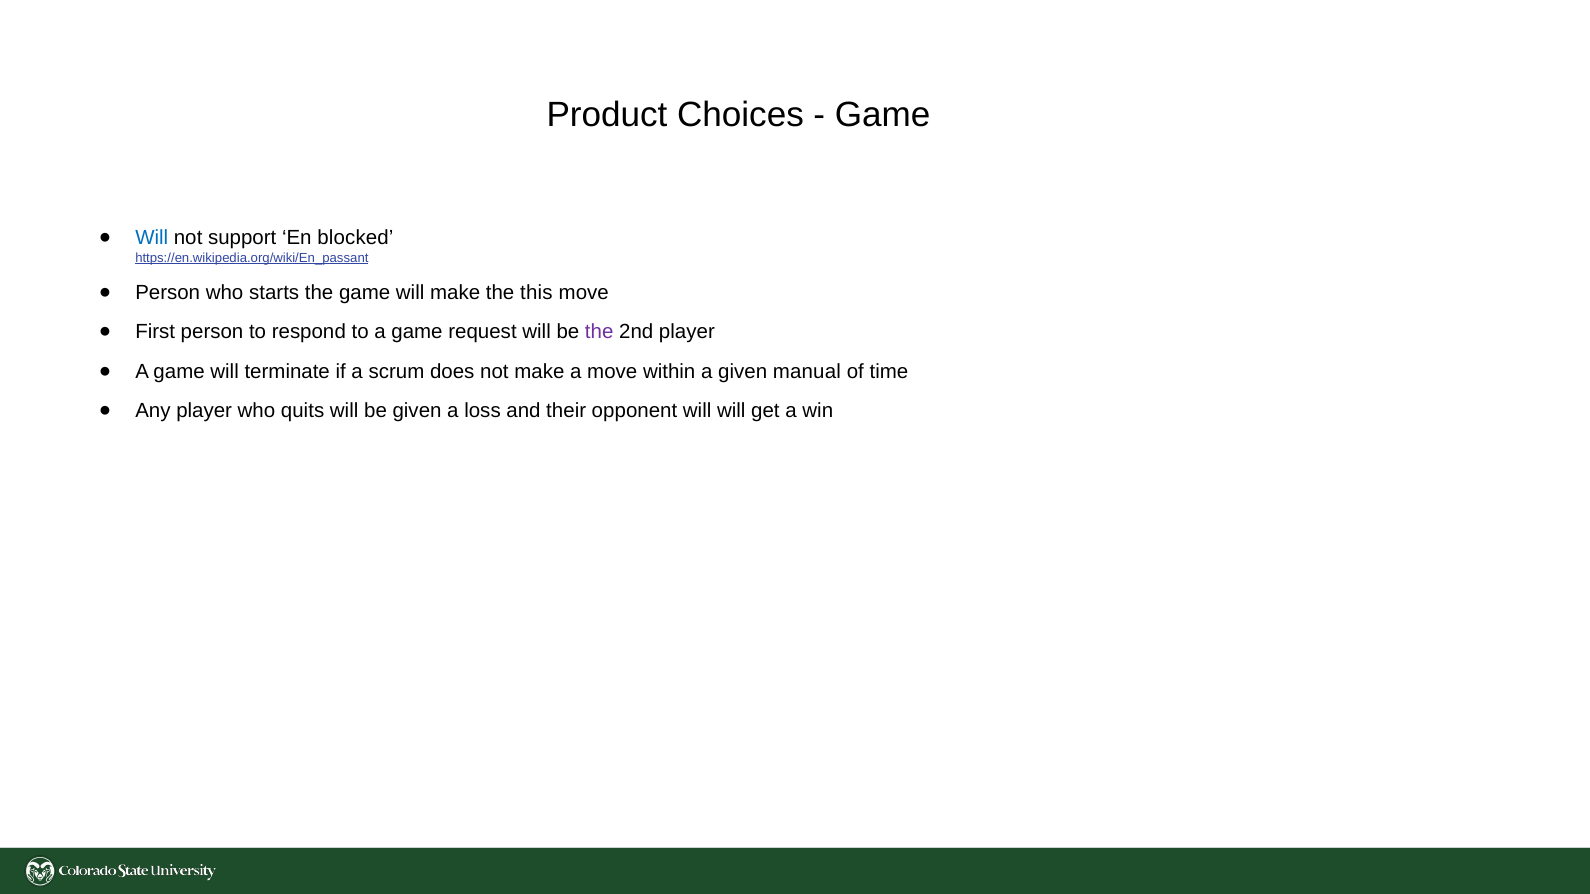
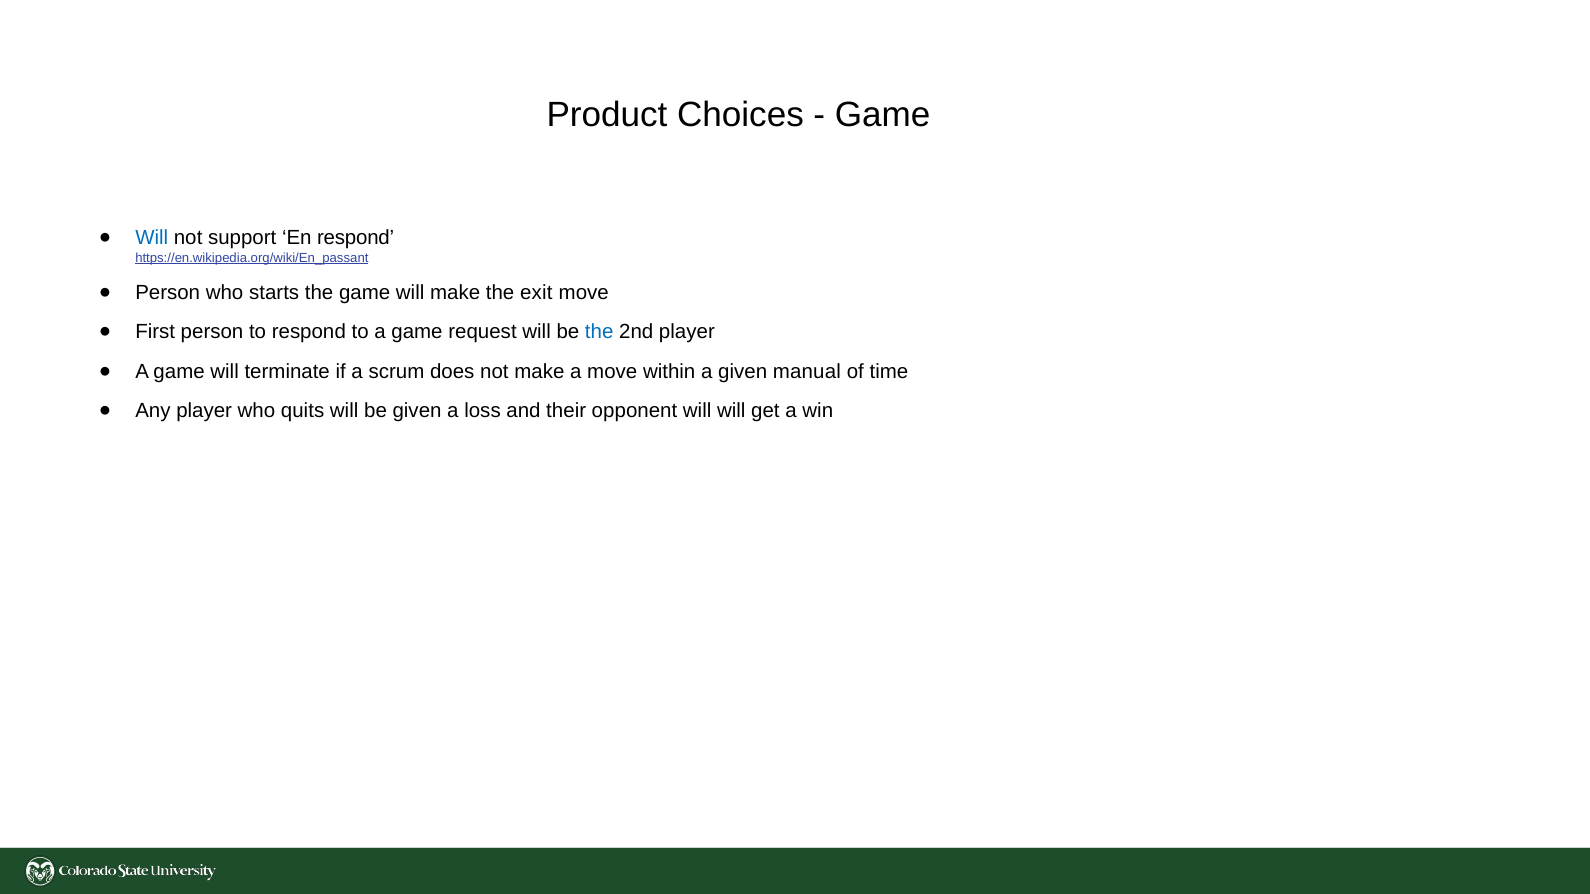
En blocked: blocked -> respond
this: this -> exit
the at (599, 332) colour: purple -> blue
